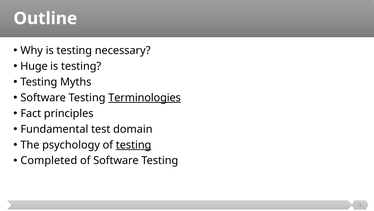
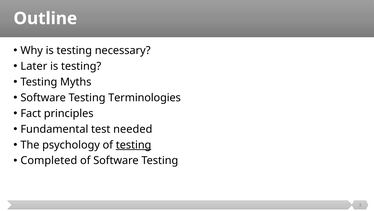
Huge: Huge -> Later
Terminologies underline: present -> none
domain: domain -> needed
